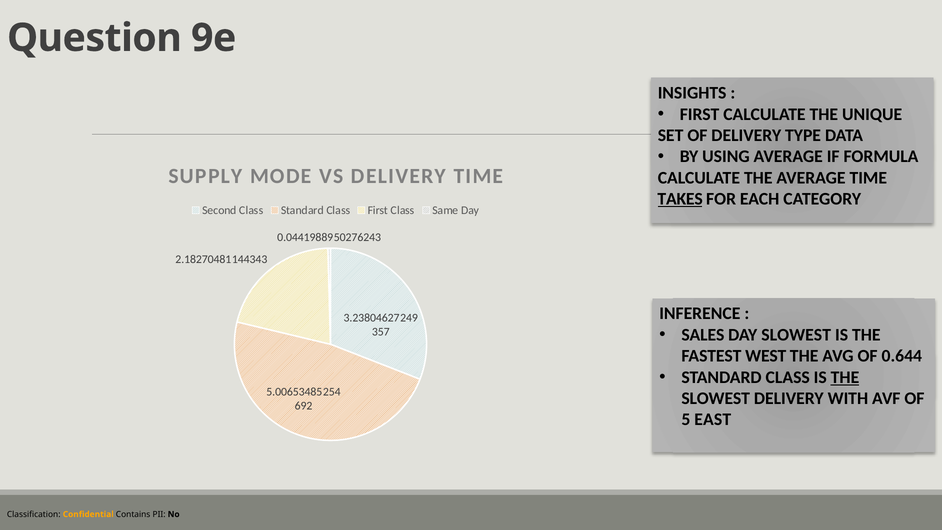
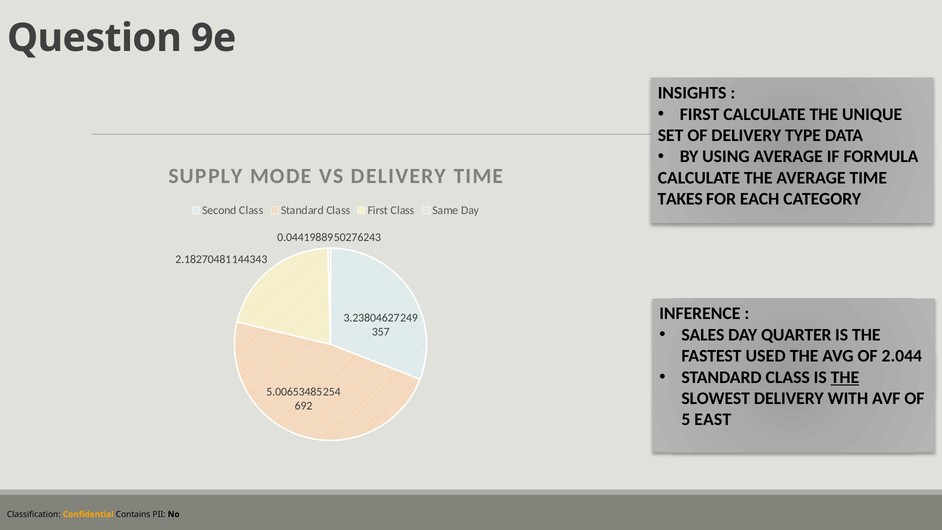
TAKES underline: present -> none
DAY SLOWEST: SLOWEST -> QUARTER
WEST: WEST -> USED
0.644: 0.644 -> 2.044
